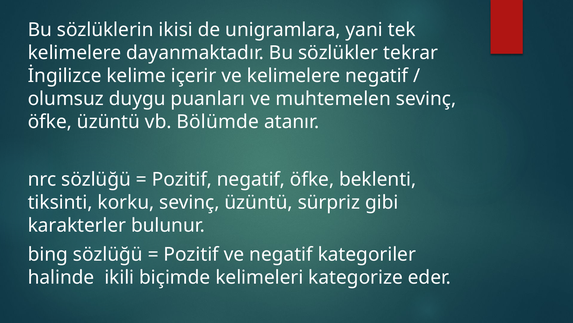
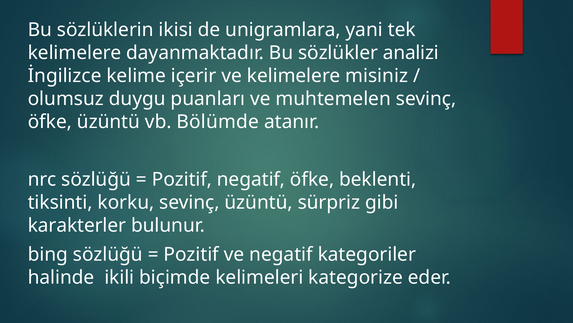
tekrar: tekrar -> analizi
kelimelere negatif: negatif -> misiniz
